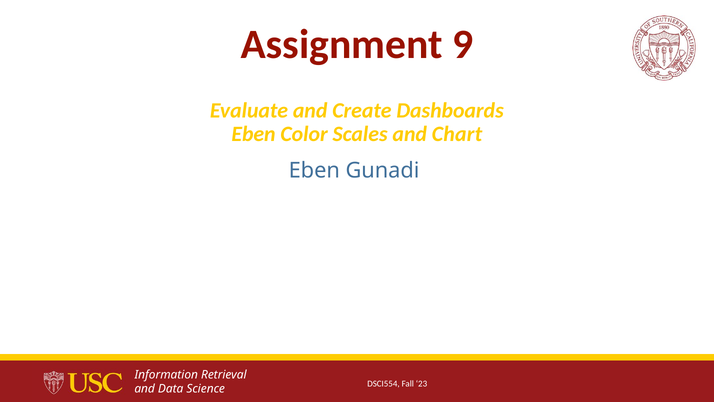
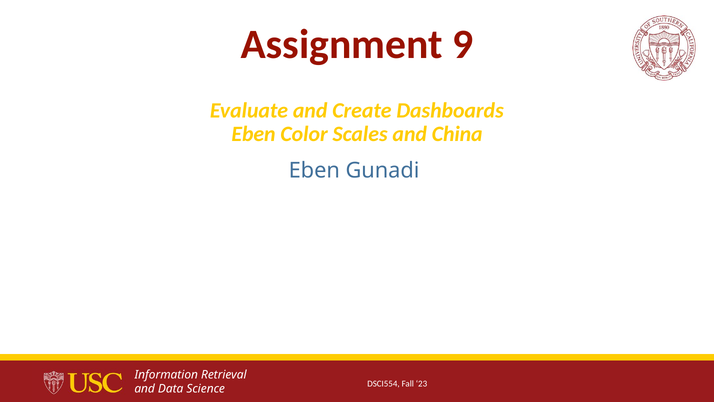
Chart: Chart -> China
